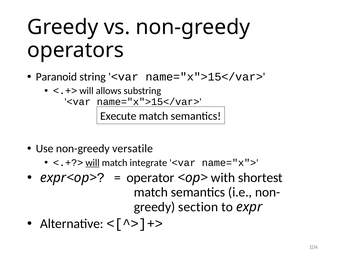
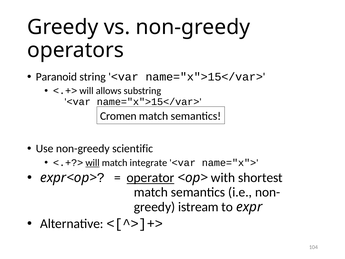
Execute: Execute -> Cromen
versatile: versatile -> scientific
operator underline: none -> present
section: section -> istream
